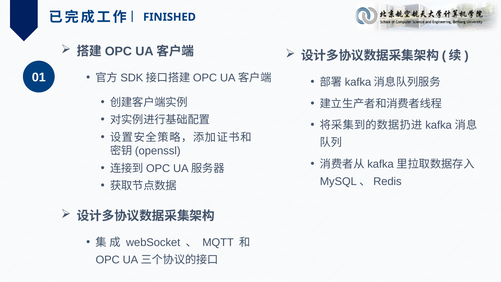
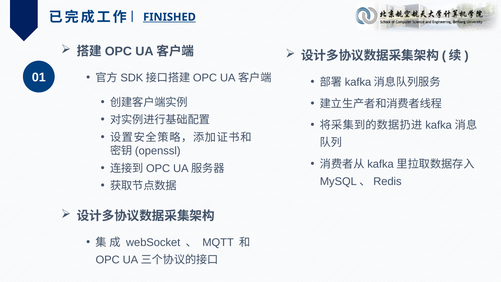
FINISHED underline: none -> present
